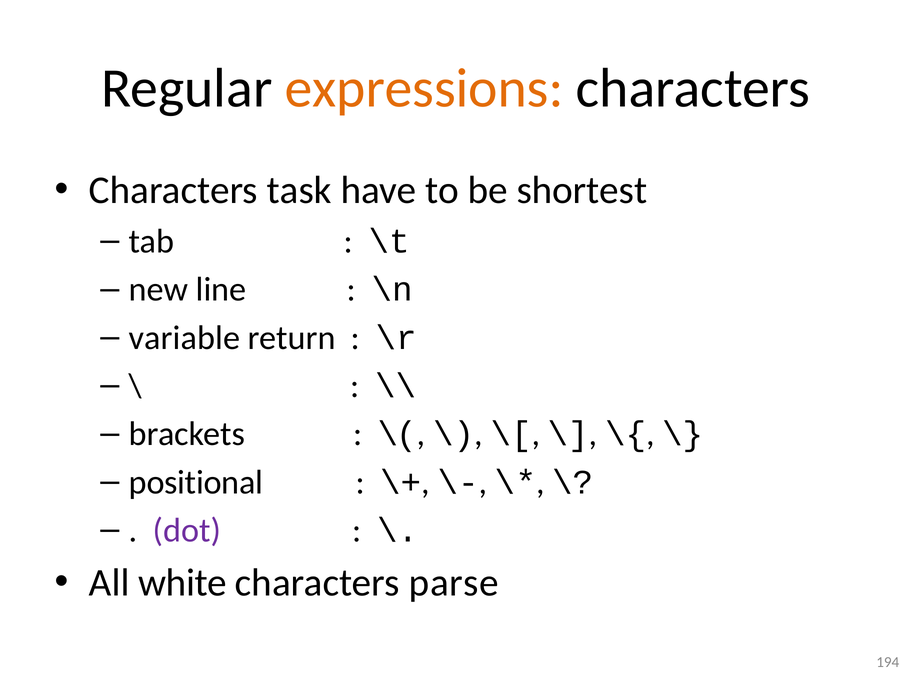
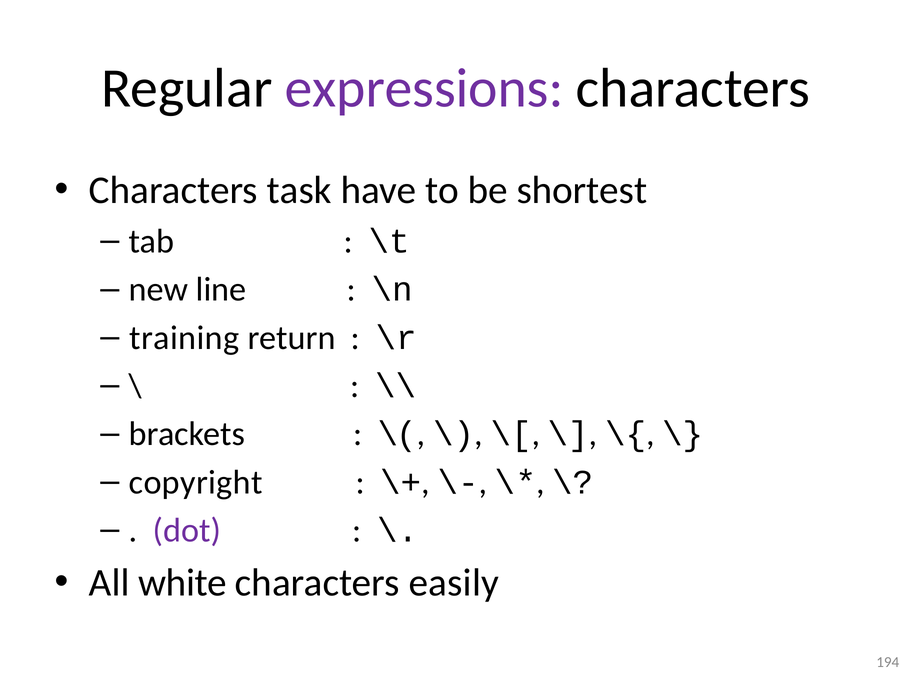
expressions colour: orange -> purple
variable: variable -> training
positional: positional -> copyright
parse: parse -> easily
